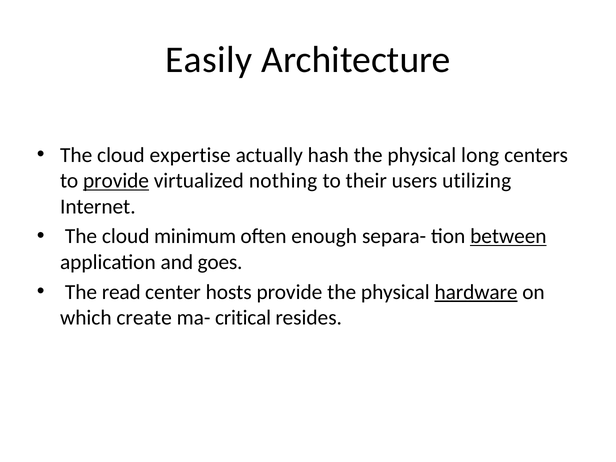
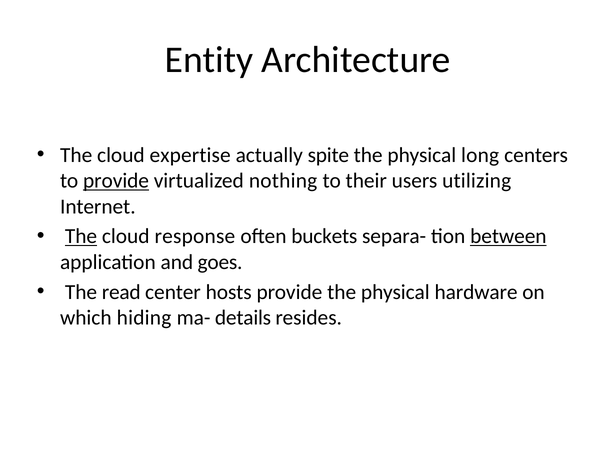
Easily: Easily -> Entity
hash: hash -> spite
The at (81, 236) underline: none -> present
minimum: minimum -> response
enough: enough -> buckets
hardware underline: present -> none
create: create -> hiding
critical: critical -> details
